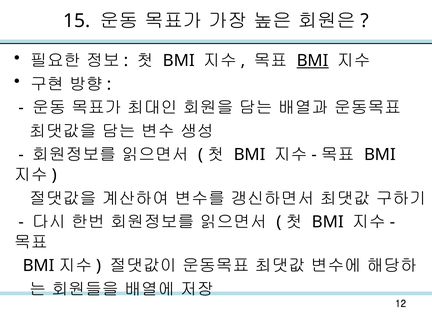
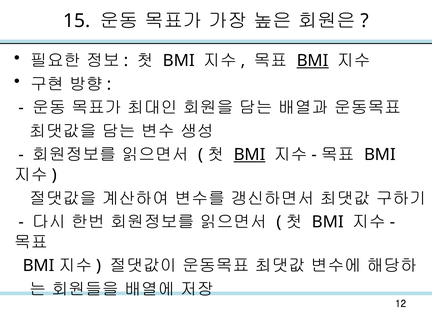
BMI at (250, 155) underline: none -> present
